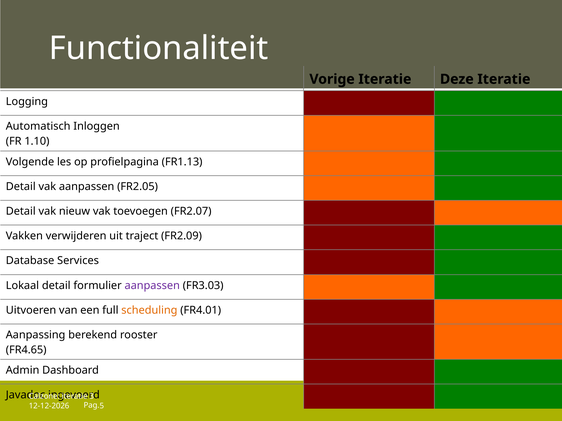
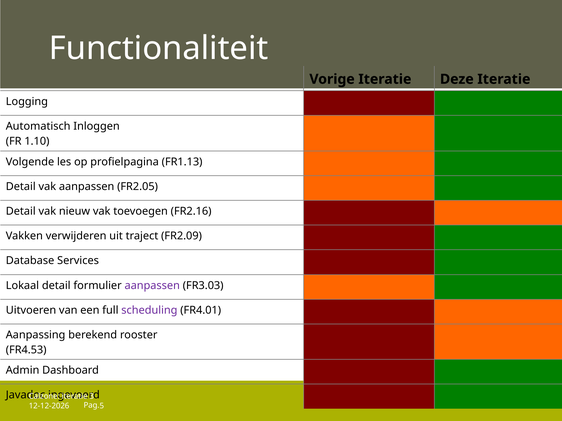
FR2.07: FR2.07 -> FR2.16
scheduling colour: orange -> purple
FR4.65: FR4.65 -> FR4.53
